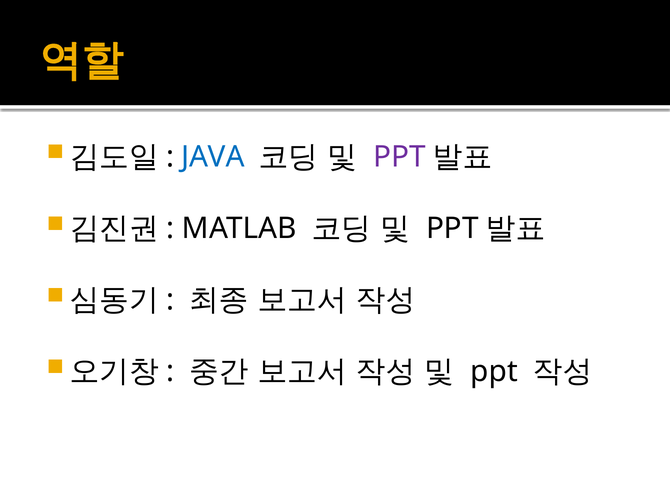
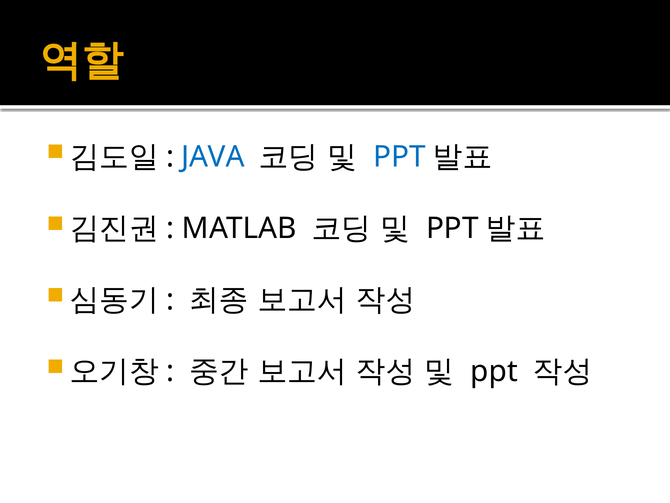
PPT at (399, 157) colour: purple -> blue
